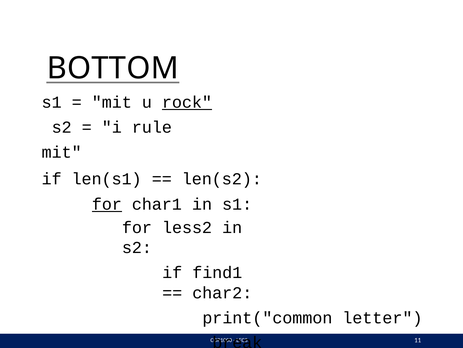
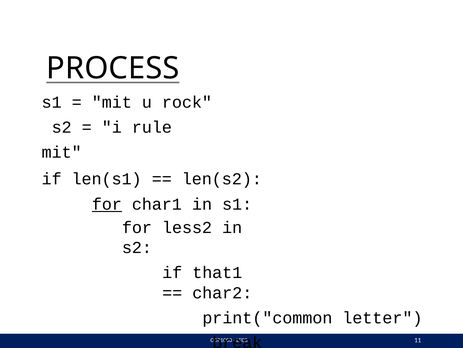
BOTTOM: BOTTOM -> PROCESS
rock underline: present -> none
find1: find1 -> that1
